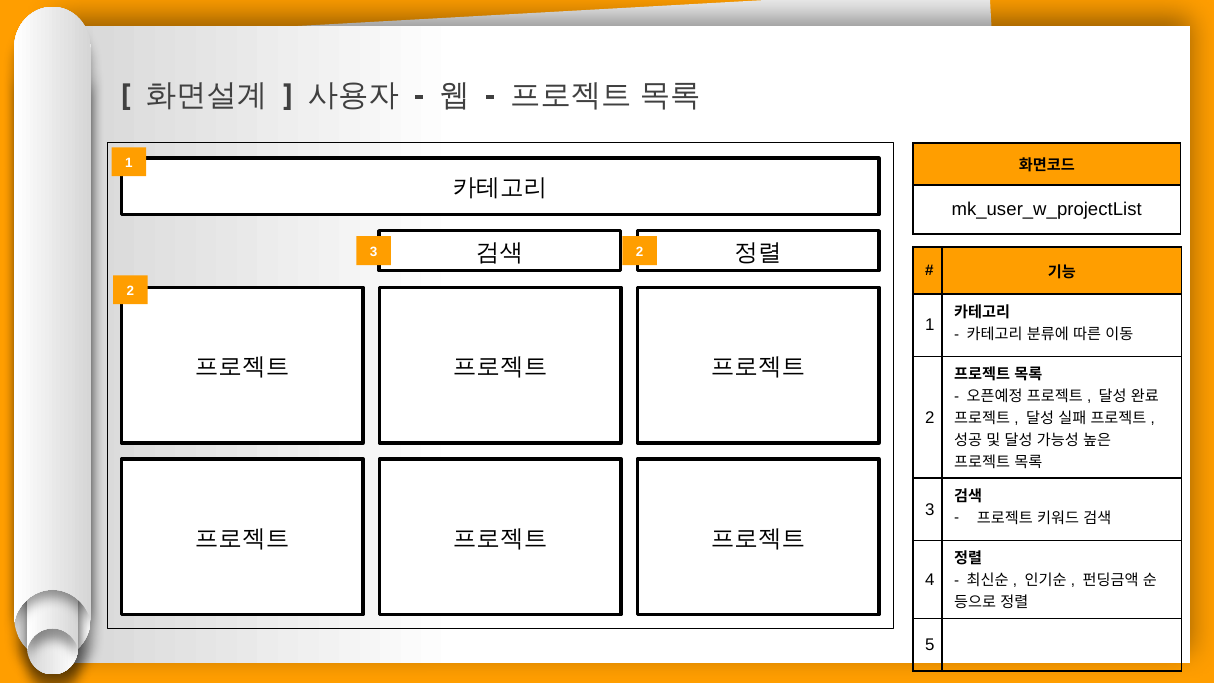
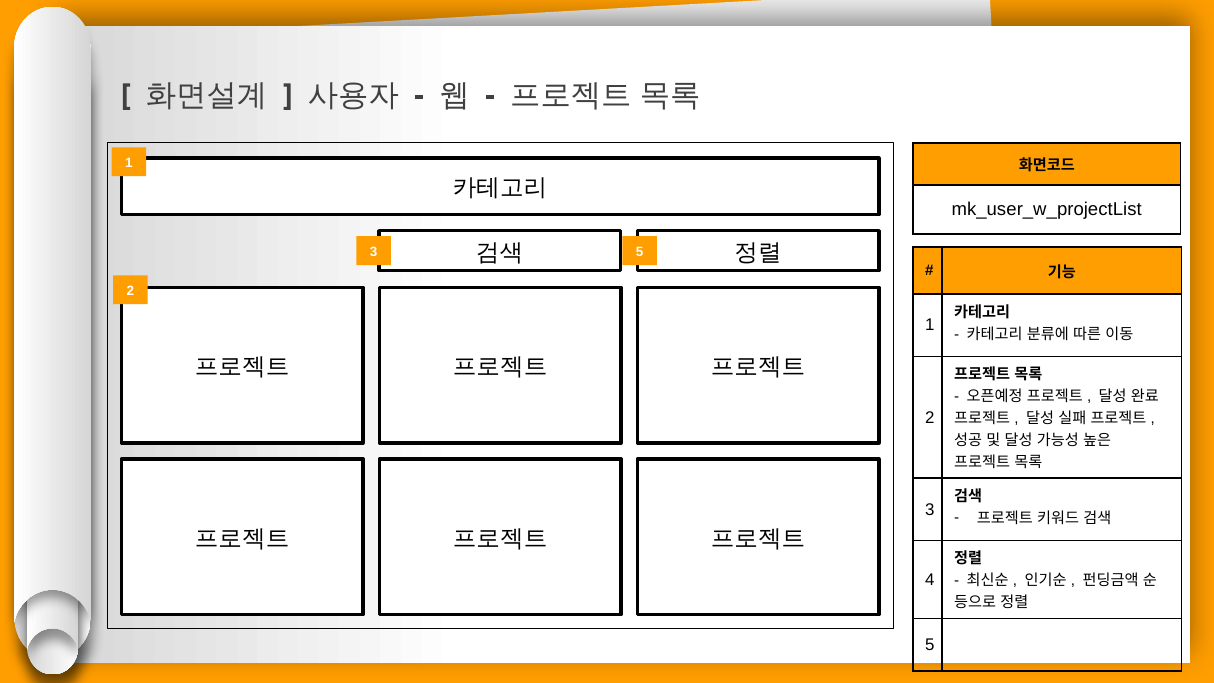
3 2: 2 -> 5
